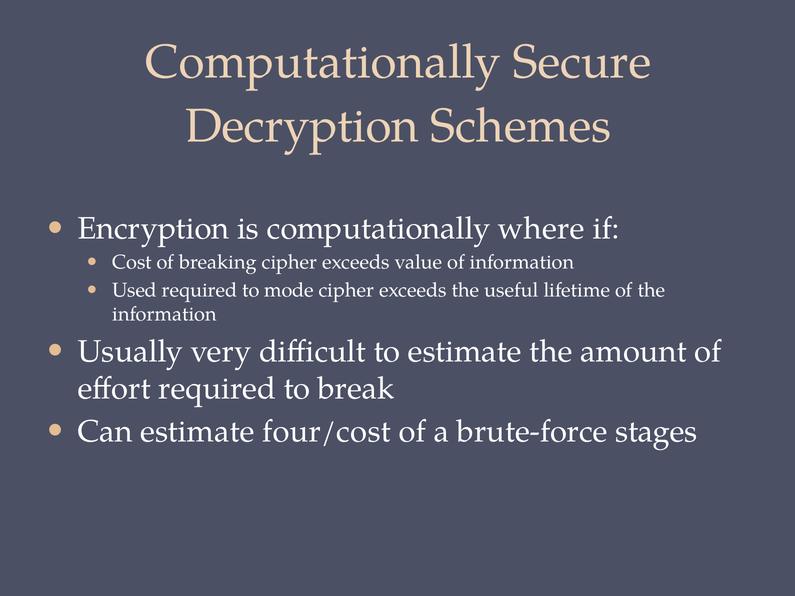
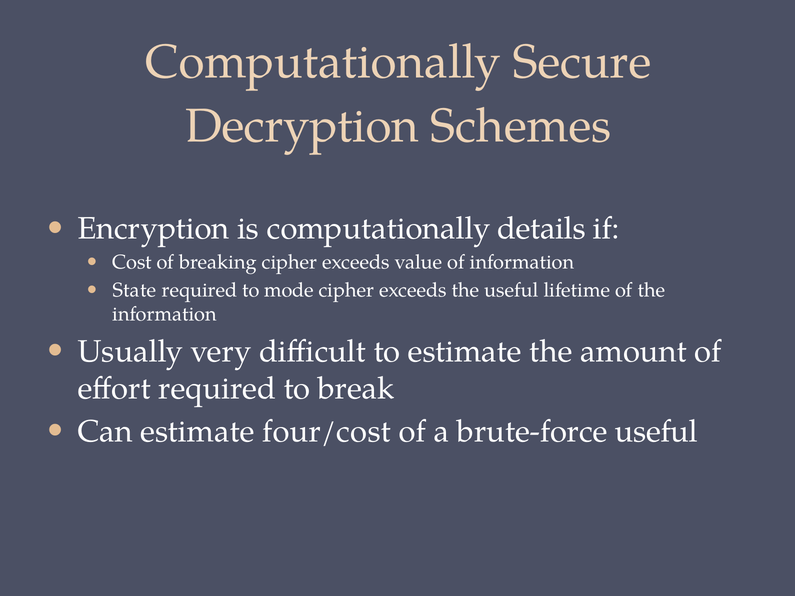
where: where -> details
Used: Used -> State
brute-force stages: stages -> useful
